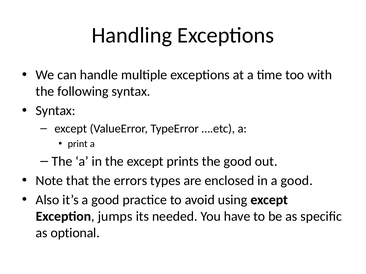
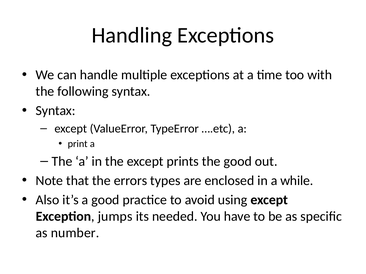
in a good: good -> while
optional: optional -> number
